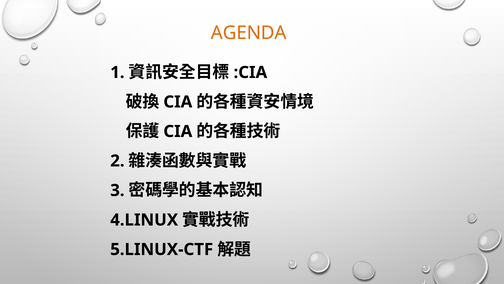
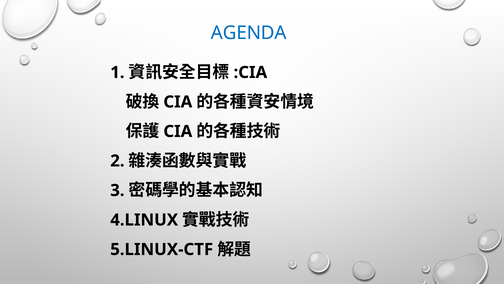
AGENDA colour: orange -> blue
